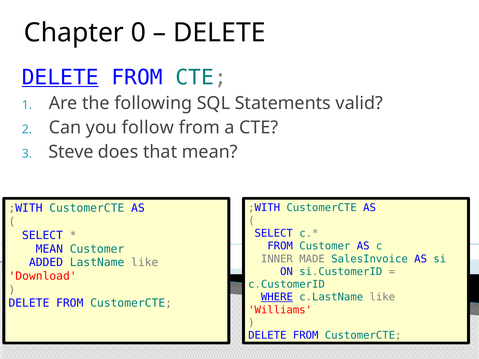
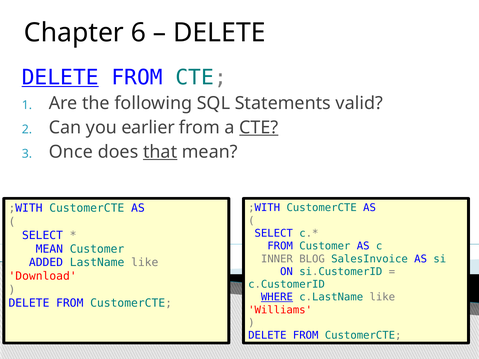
0: 0 -> 6
follow: follow -> earlier
CTE at (259, 128) underline: none -> present
Steve: Steve -> Once
that underline: none -> present
MADE: MADE -> BLOG
